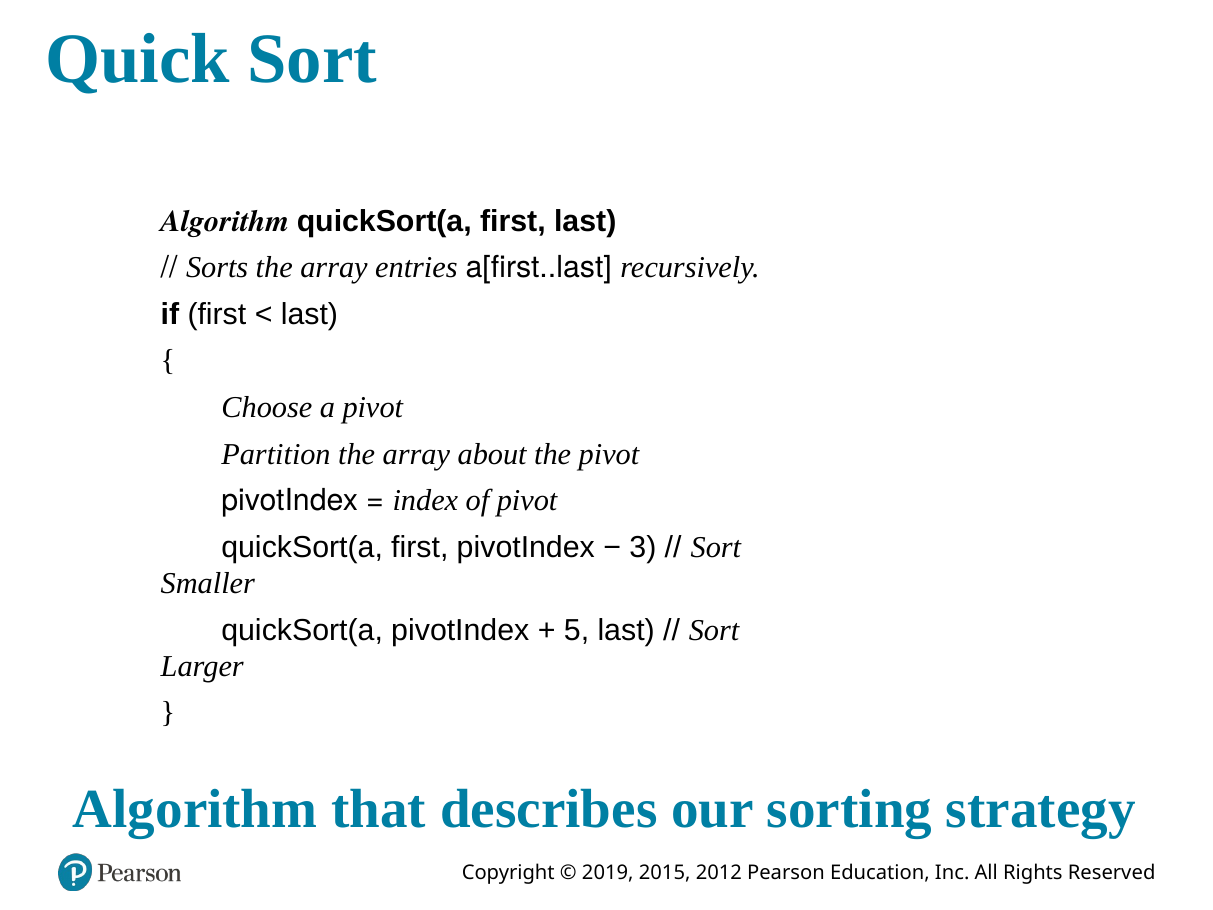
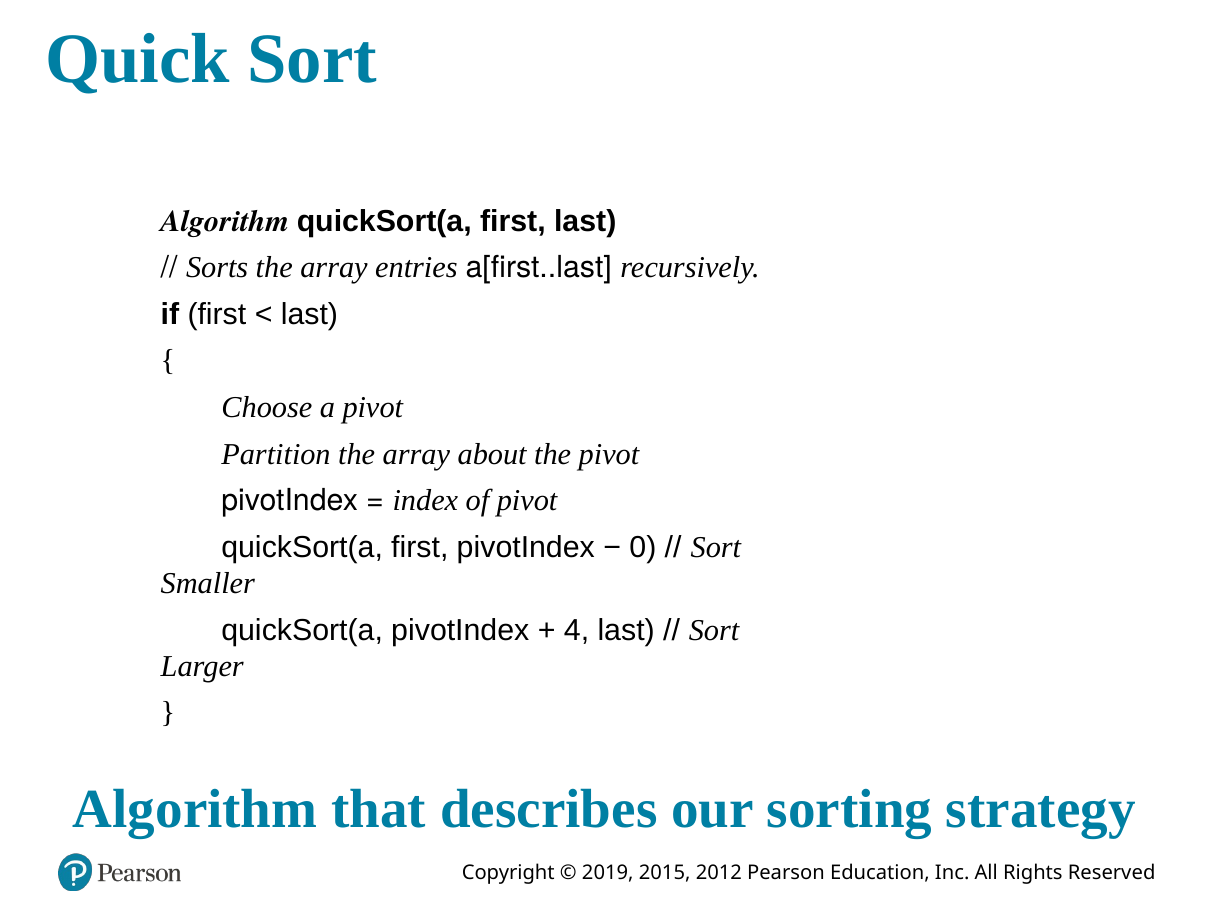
3: 3 -> 0
5: 5 -> 4
